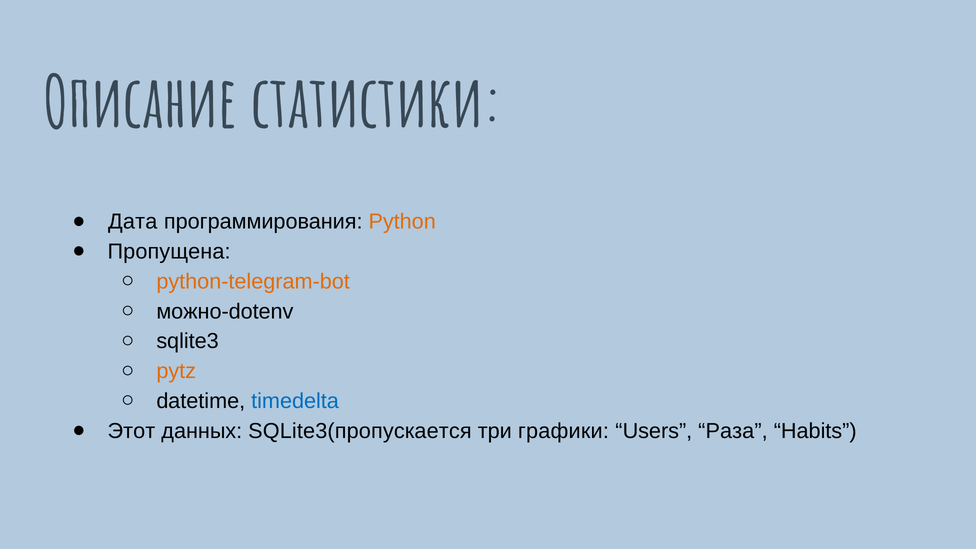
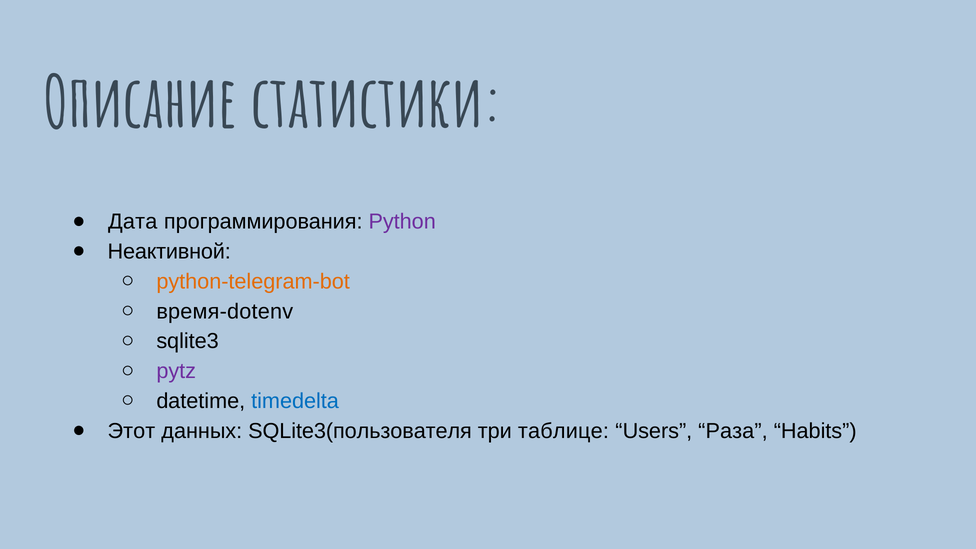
Python colour: orange -> purple
Пропущена: Пропущена -> Неактивной
можно-dotenv: можно-dotenv -> время-dotenv
pytz colour: orange -> purple
SQLite3(пропускается: SQLite3(пропускается -> SQLite3(пользователя
графики: графики -> таблице
